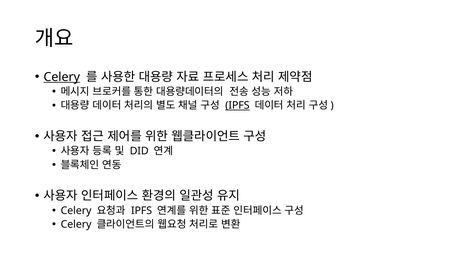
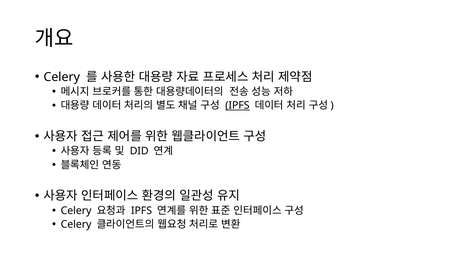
Celery at (62, 77) underline: present -> none
